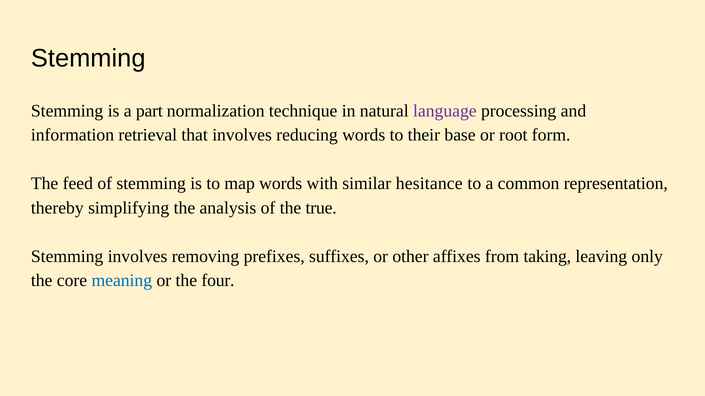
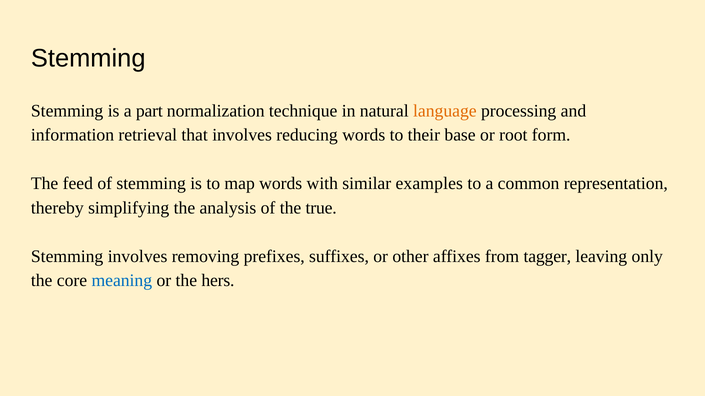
language colour: purple -> orange
hesitance: hesitance -> examples
taking: taking -> tagger
four: four -> hers
